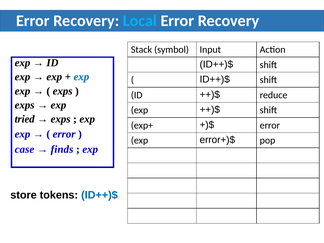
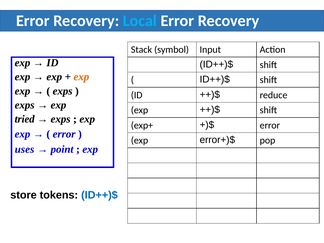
exp at (81, 77) colour: blue -> orange
case: case -> uses
finds: finds -> point
